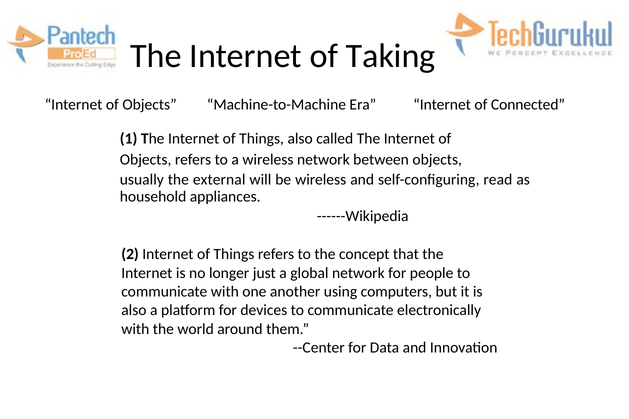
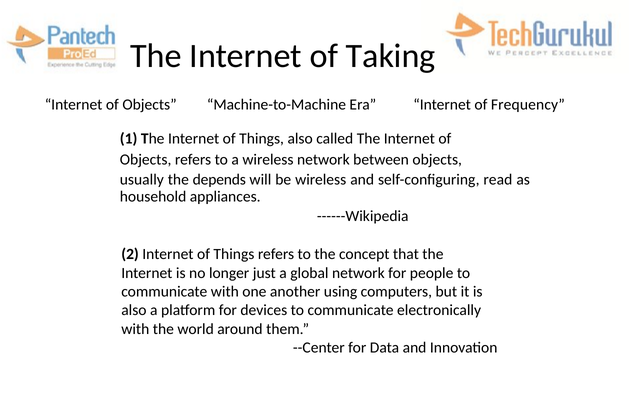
Connected: Connected -> Frequency
external: external -> depends
